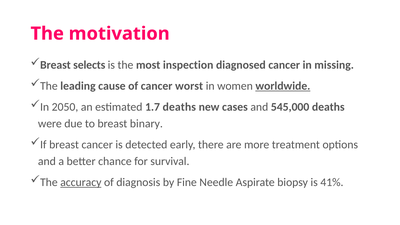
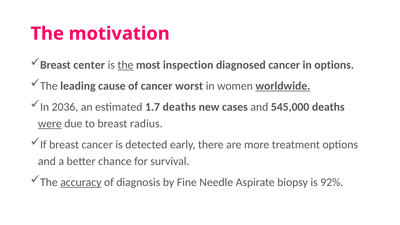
selects: selects -> center
the at (125, 65) underline: none -> present
in missing: missing -> options
2050: 2050 -> 2036
were underline: none -> present
binary: binary -> radius
41%: 41% -> 92%
